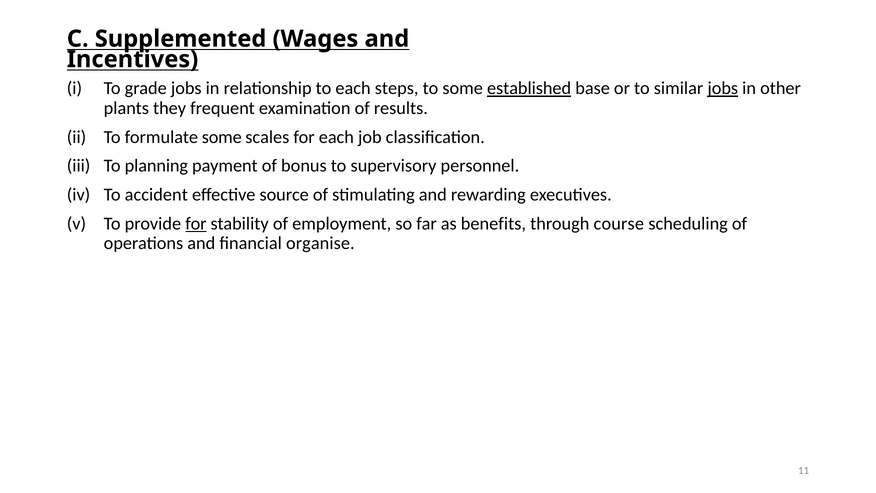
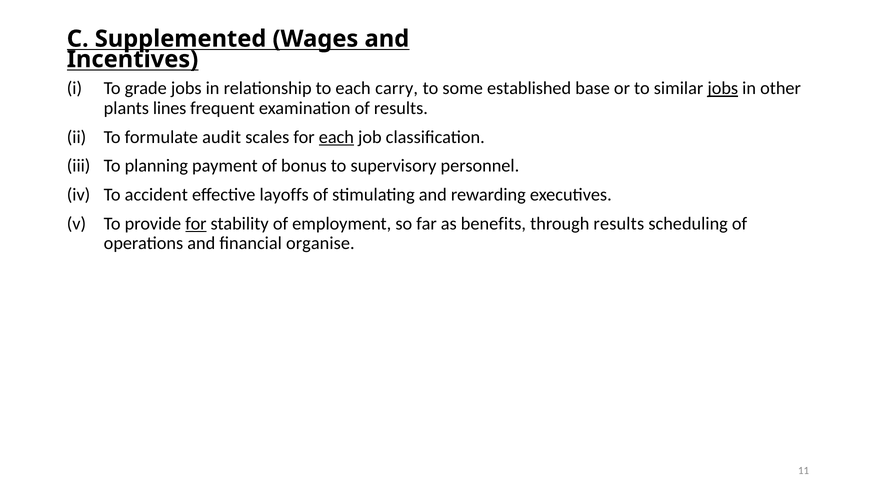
steps: steps -> carry
established underline: present -> none
they: they -> lines
formulate some: some -> audit
each at (336, 137) underline: none -> present
source: source -> layoffs
through course: course -> results
